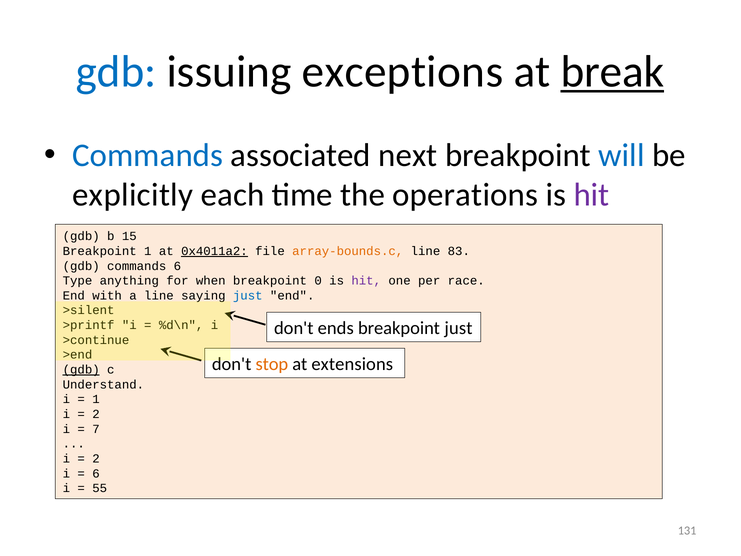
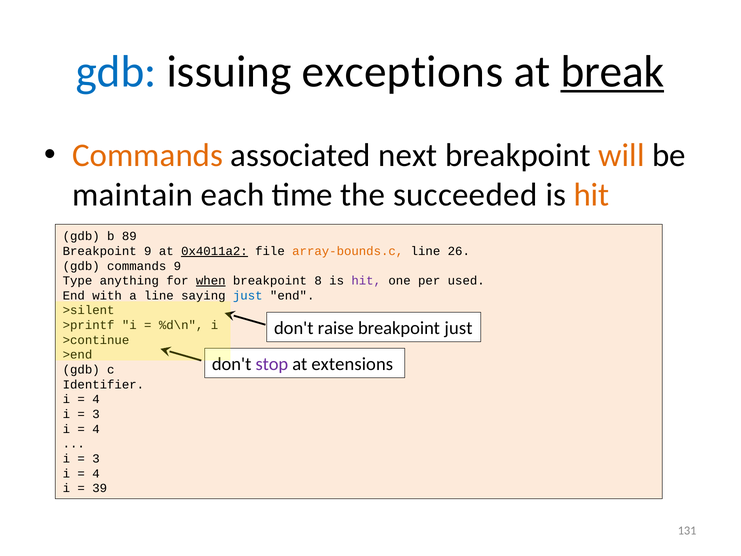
Commands at (148, 155) colour: blue -> orange
will colour: blue -> orange
explicitly: explicitly -> maintain
operations: operations -> succeeded
hit at (591, 195) colour: purple -> orange
15: 15 -> 89
Breakpoint 1: 1 -> 9
83: 83 -> 26
commands 6: 6 -> 9
when underline: none -> present
0: 0 -> 8
race: race -> used
ends: ends -> raise
stop colour: orange -> purple
gdb at (81, 370) underline: present -> none
Understand: Understand -> Identifier
1 at (96, 399): 1 -> 4
2 at (96, 414): 2 -> 3
7 at (96, 429): 7 -> 4
2 at (96, 458): 2 -> 3
6 at (96, 473): 6 -> 4
55: 55 -> 39
